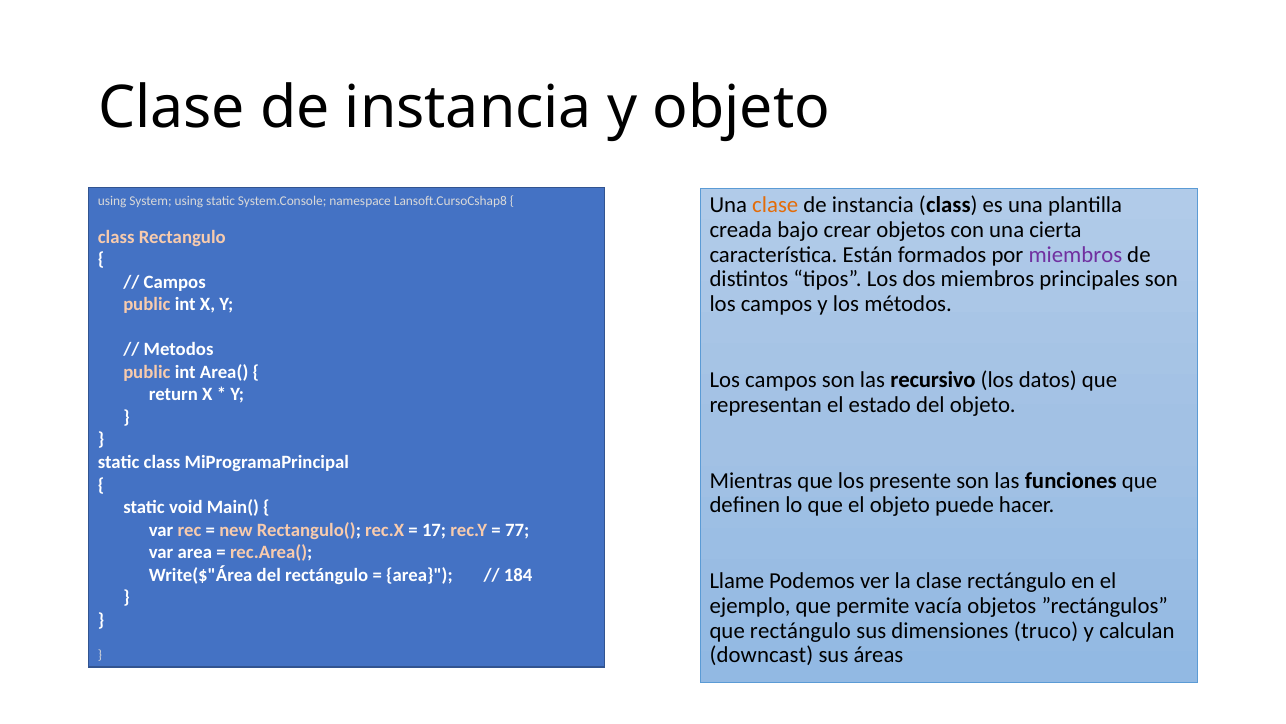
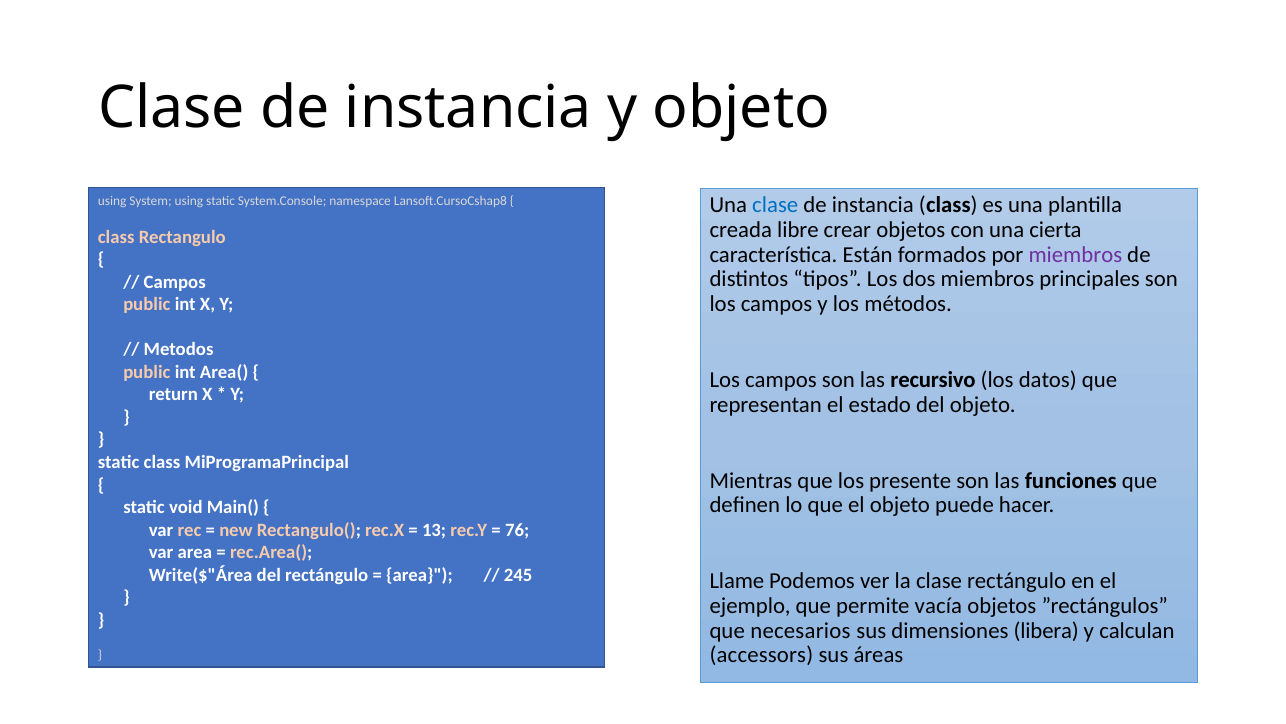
clase at (775, 205) colour: orange -> blue
bajo: bajo -> libre
17: 17 -> 13
77: 77 -> 76
184: 184 -> 245
que rectángulo: rectángulo -> necesarios
truco: truco -> libera
downcast: downcast -> accessors
